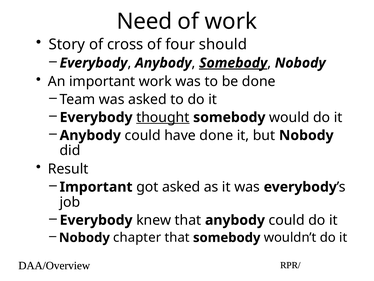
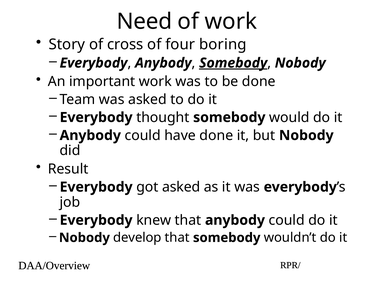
should: should -> boring
thought underline: present -> none
Important at (96, 187): Important -> Everybody
chapter: chapter -> develop
